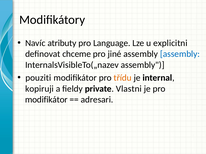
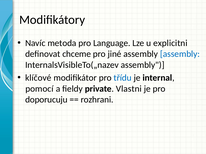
atributy: atributy -> metoda
pouziti: pouziti -> klíčové
třídu colour: orange -> blue
kopiruji: kopiruji -> pomocí
modifikátor at (46, 100): modifikátor -> doporucuju
adresari: adresari -> rozhrani
